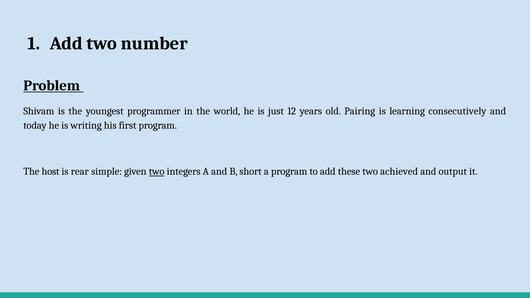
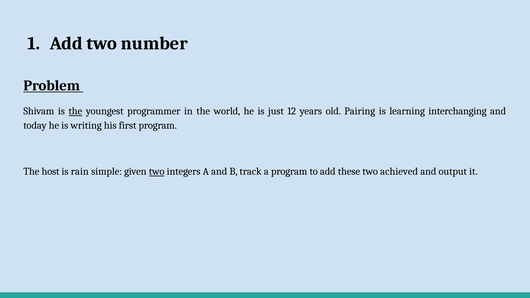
the at (75, 111) underline: none -> present
consecutively: consecutively -> interchanging
rear: rear -> rain
short: short -> track
